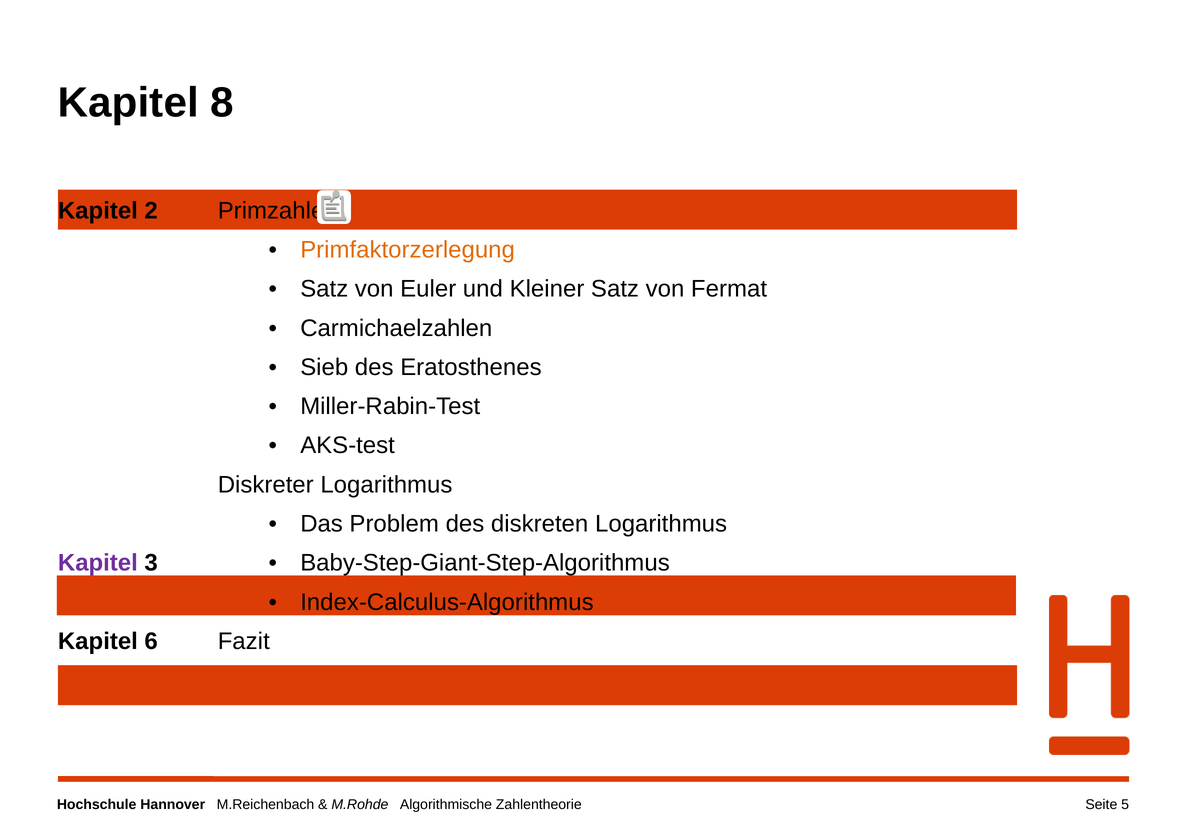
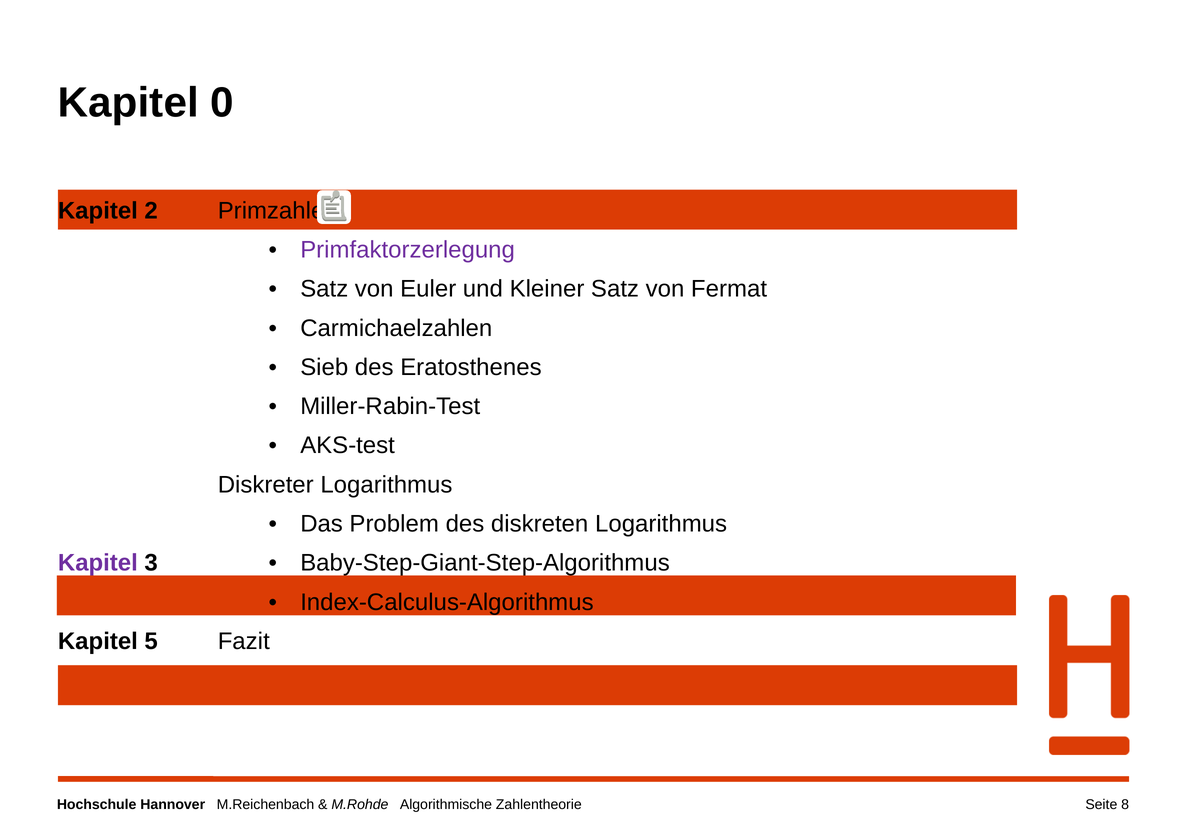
8: 8 -> 0
Primfaktorzerlegung colour: orange -> purple
6: 6 -> 5
5: 5 -> 8
